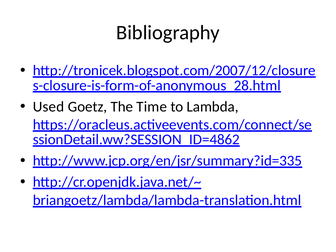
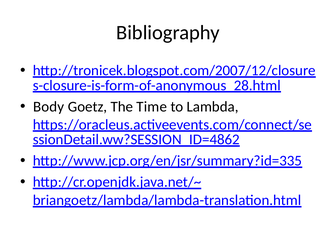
Used: Used -> Body
